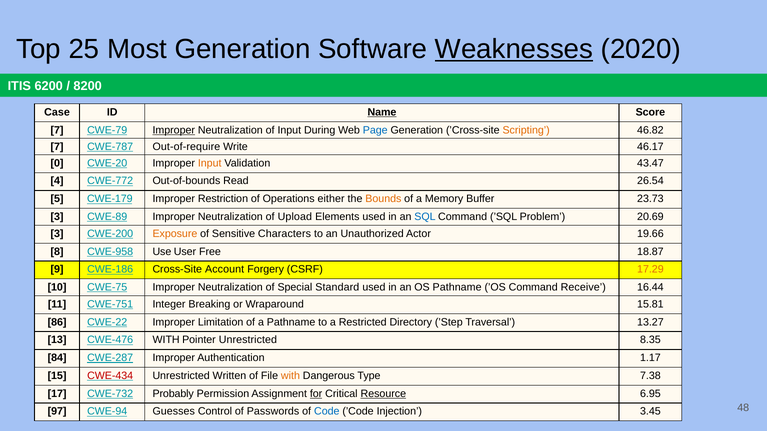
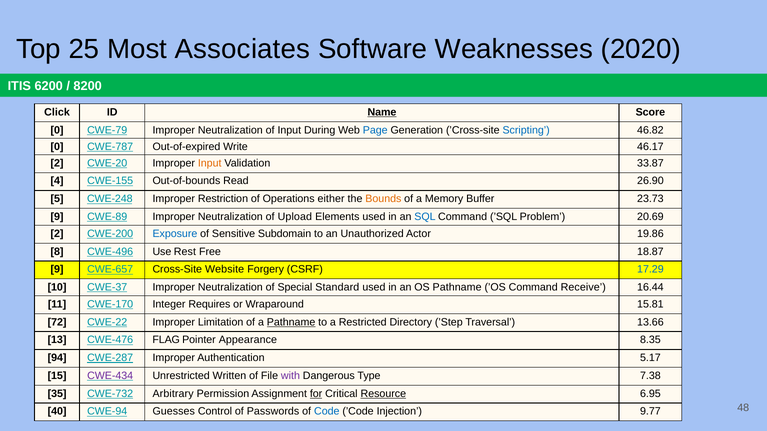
Most Generation: Generation -> Associates
Weaknesses underline: present -> none
Case: Case -> Click
7 at (57, 130): 7 -> 0
Improper at (174, 130) underline: present -> none
Scripting colour: orange -> blue
7 at (57, 147): 7 -> 0
Out-of-require: Out-of-require -> Out-of-expired
0 at (57, 163): 0 -> 2
43.47: 43.47 -> 33.87
CWE-772: CWE-772 -> CWE-155
26.54: 26.54 -> 26.90
CWE-179: CWE-179 -> CWE-248
3 at (57, 217): 3 -> 9
3 at (57, 234): 3 -> 2
Exposure colour: orange -> blue
Characters: Characters -> Subdomain
19.66: 19.66 -> 19.86
CWE-958: CWE-958 -> CWE-496
User: User -> Rest
CWE-186: CWE-186 -> CWE-657
Account: Account -> Website
17.29 colour: orange -> blue
CWE-75: CWE-75 -> CWE-37
CWE-751: CWE-751 -> CWE-170
Breaking: Breaking -> Requires
86: 86 -> 72
Pathname at (291, 322) underline: none -> present
13.27: 13.27 -> 13.66
CWE-476 WITH: WITH -> FLAG
Pointer Unrestricted: Unrestricted -> Appearance
84: 84 -> 94
1.17: 1.17 -> 5.17
CWE-434 colour: red -> purple
with at (290, 376) colour: orange -> purple
17: 17 -> 35
Probably: Probably -> Arbitrary
97: 97 -> 40
3.45: 3.45 -> 9.77
